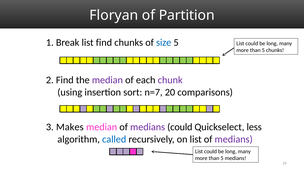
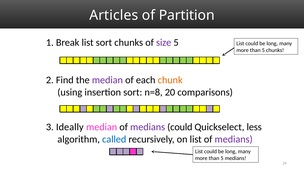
Floryan: Floryan -> Articles
list find: find -> sort
size colour: blue -> purple
chunk colour: purple -> orange
n=7: n=7 -> n=8
Makes: Makes -> Ideally
